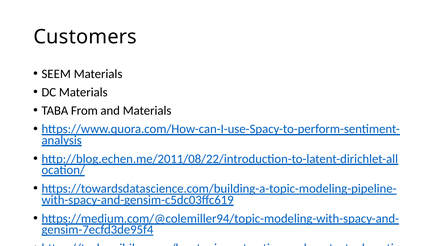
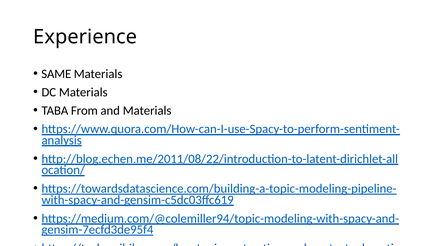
Customers: Customers -> Experience
SEEM: SEEM -> SAME
